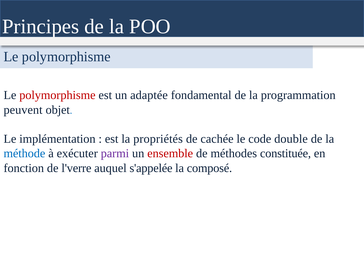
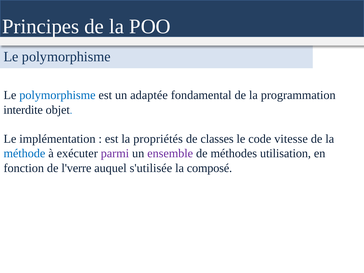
polymorphisme at (57, 95) colour: red -> blue
peuvent: peuvent -> interdite
cachée: cachée -> classes
double: double -> vitesse
ensemble colour: red -> purple
constituée: constituée -> utilisation
s'appelée: s'appelée -> s'utilisée
